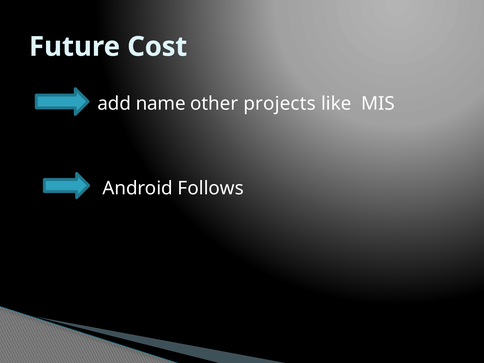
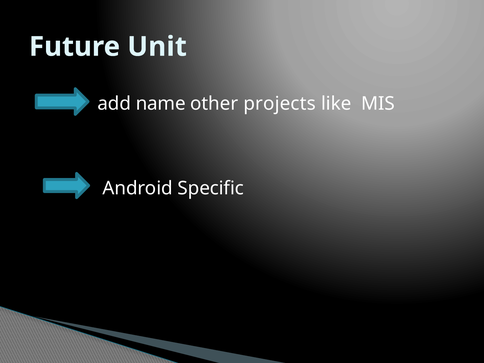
Cost: Cost -> Unit
Follows: Follows -> Specific
